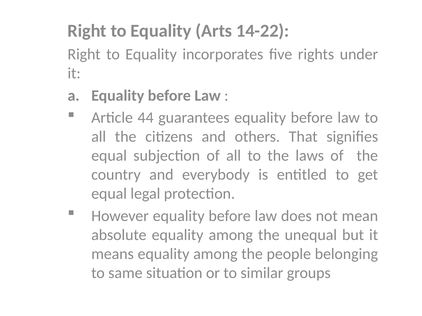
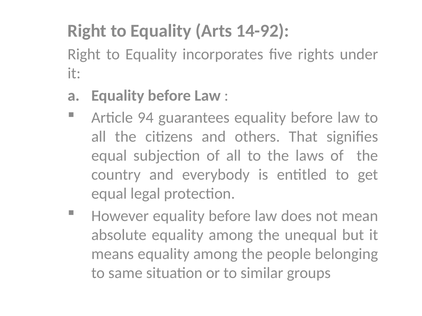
14-22: 14-22 -> 14-92
44: 44 -> 94
